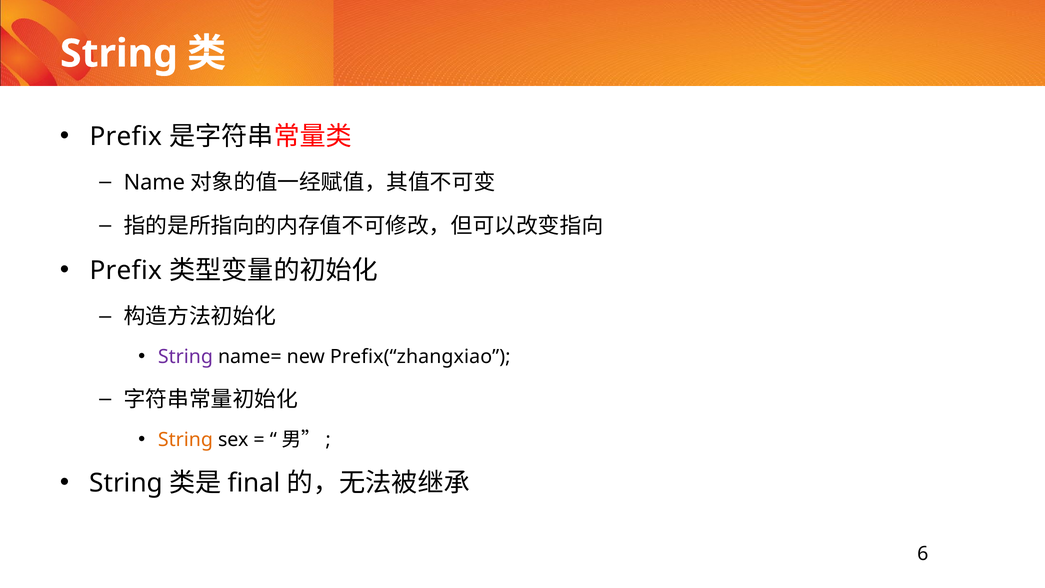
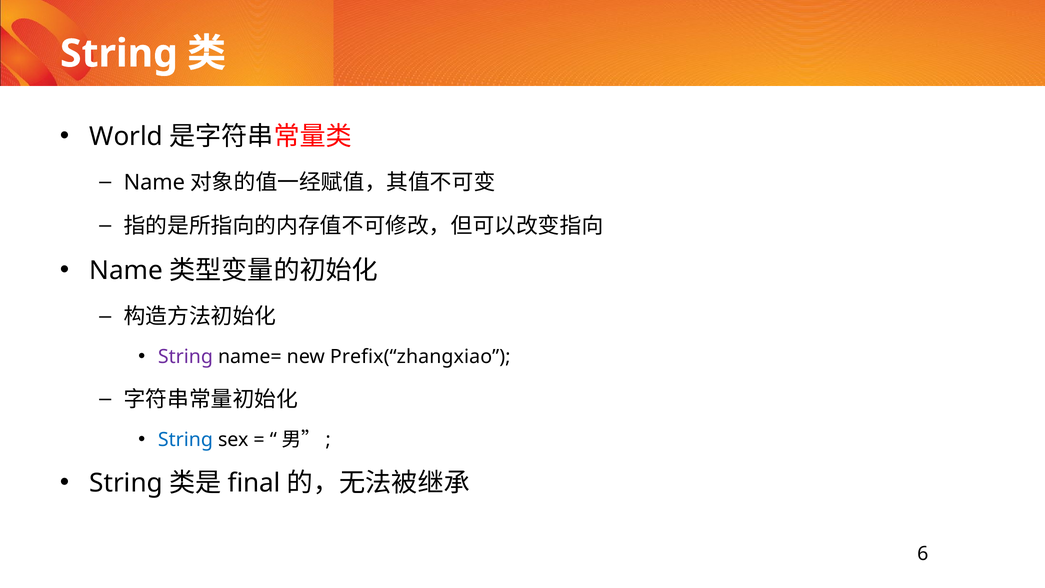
Prefix at (126, 137): Prefix -> World
Prefix at (126, 271): Prefix -> Name
String at (185, 440) colour: orange -> blue
